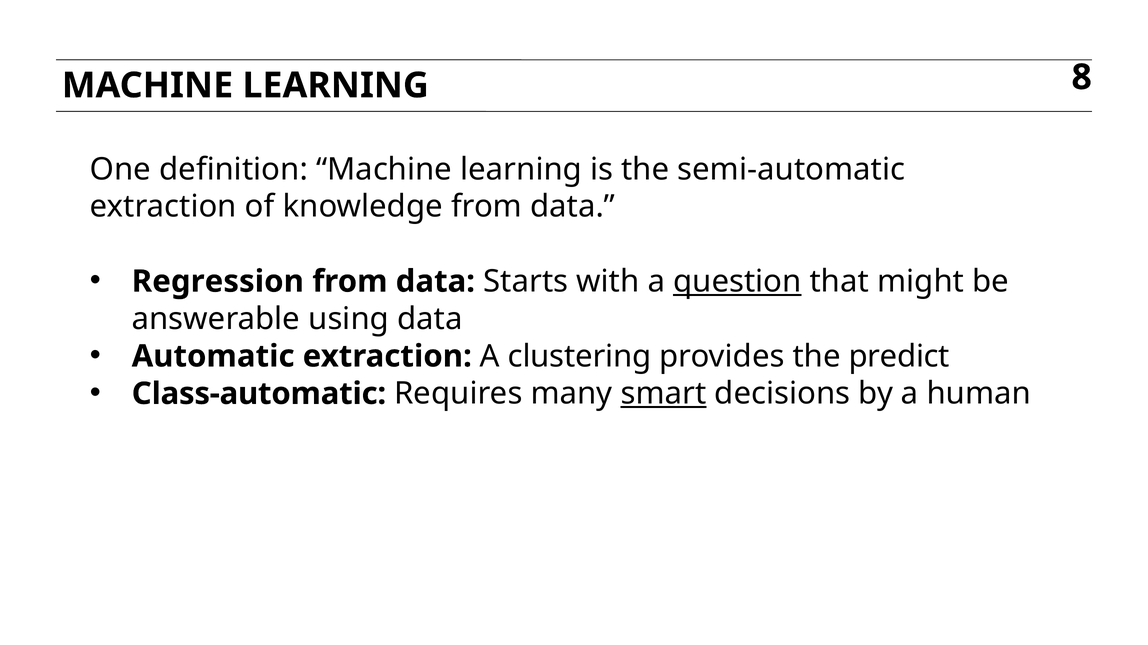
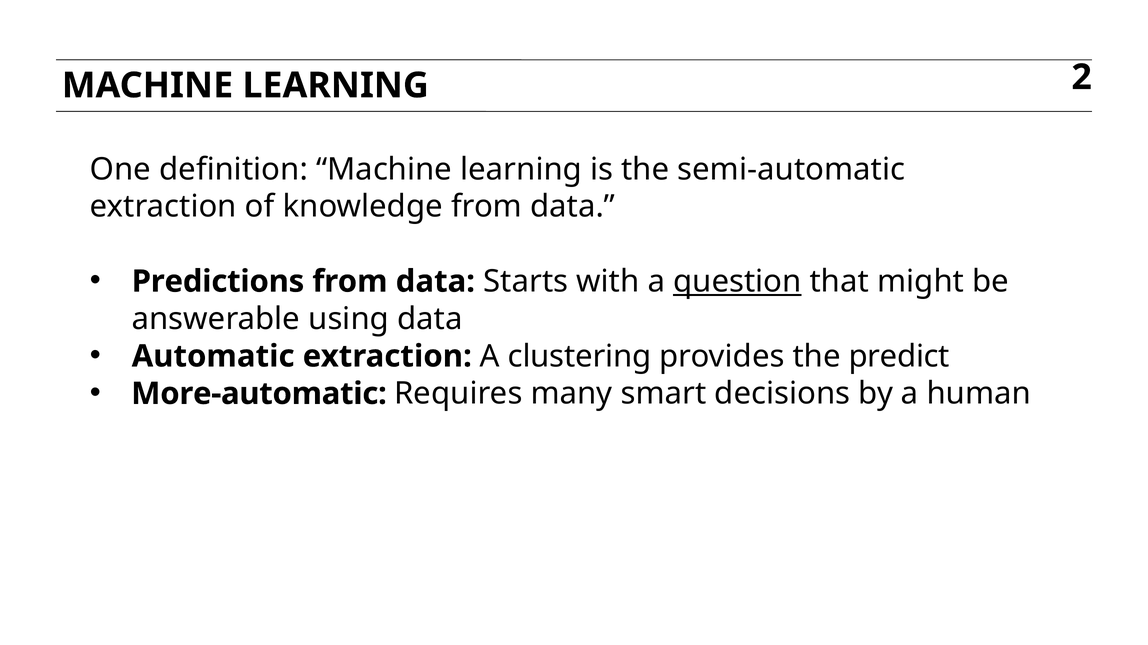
8: 8 -> 2
Regression: Regression -> Predictions
Class-automatic: Class-automatic -> More-automatic
smart underline: present -> none
